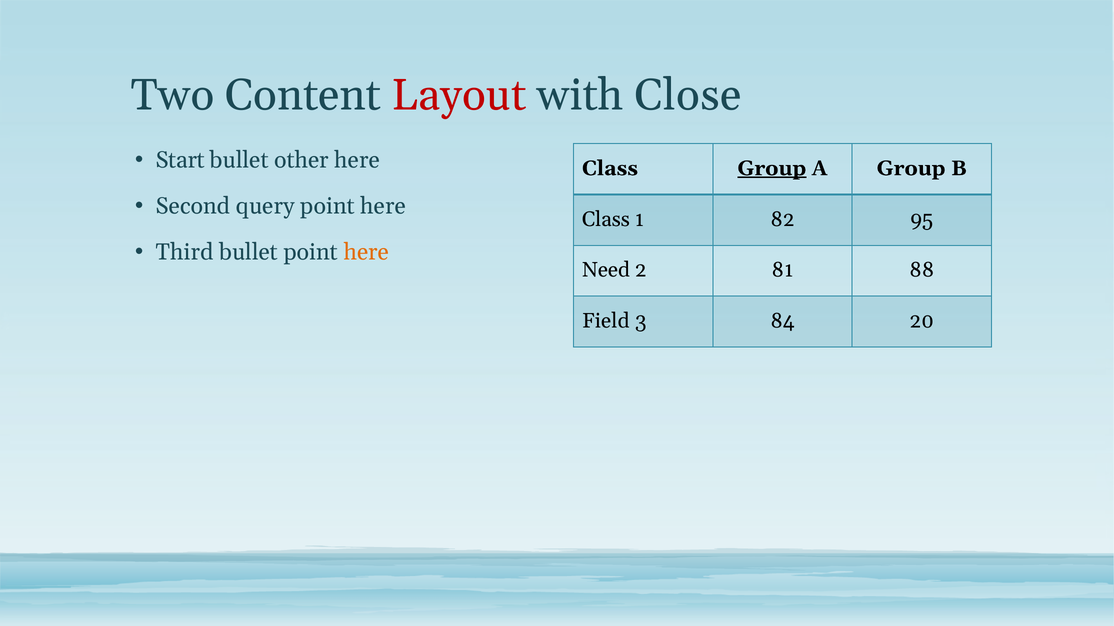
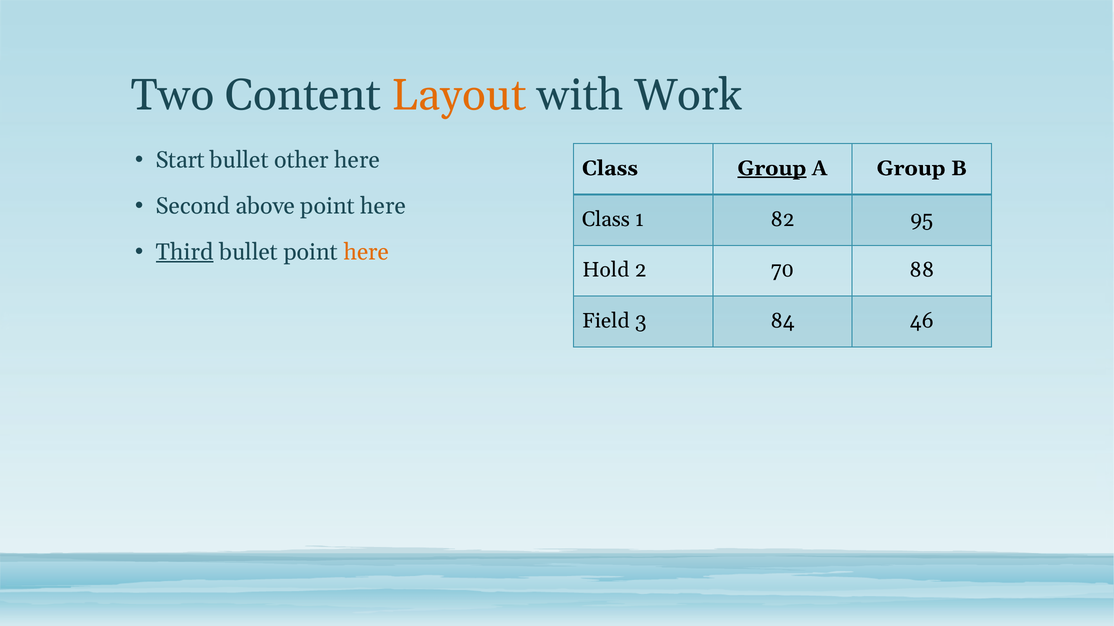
Layout colour: red -> orange
Close: Close -> Work
query: query -> above
Third underline: none -> present
Need: Need -> Hold
81: 81 -> 70
20: 20 -> 46
